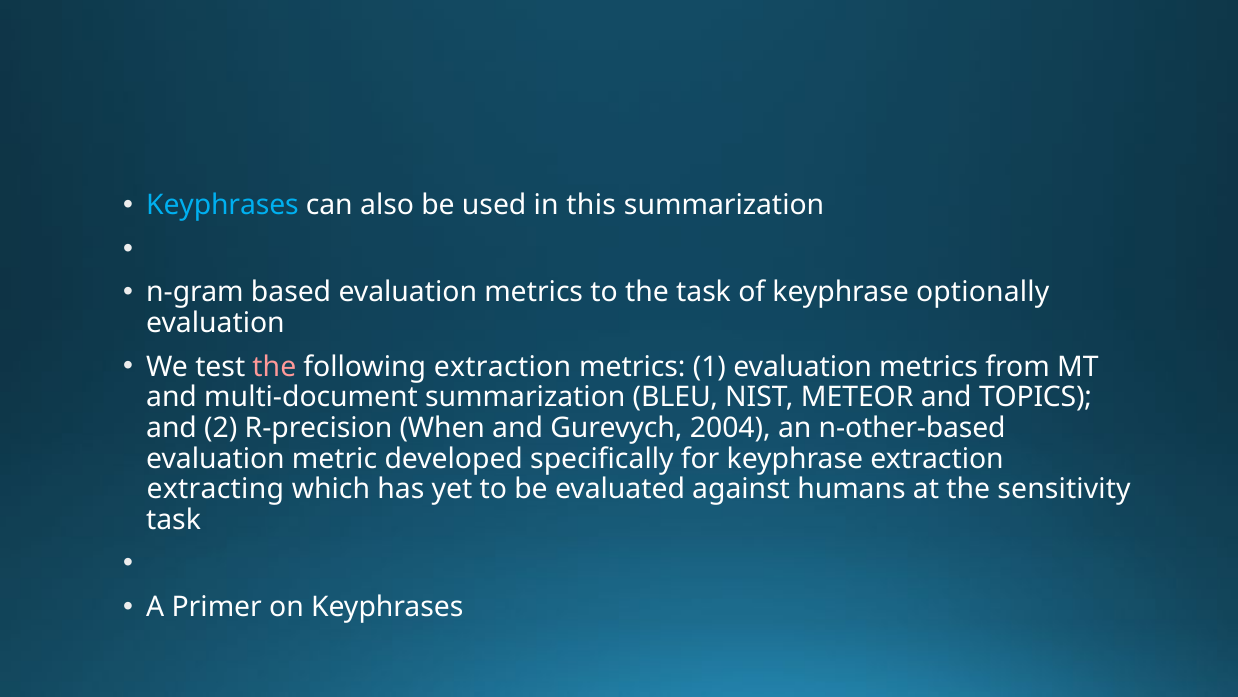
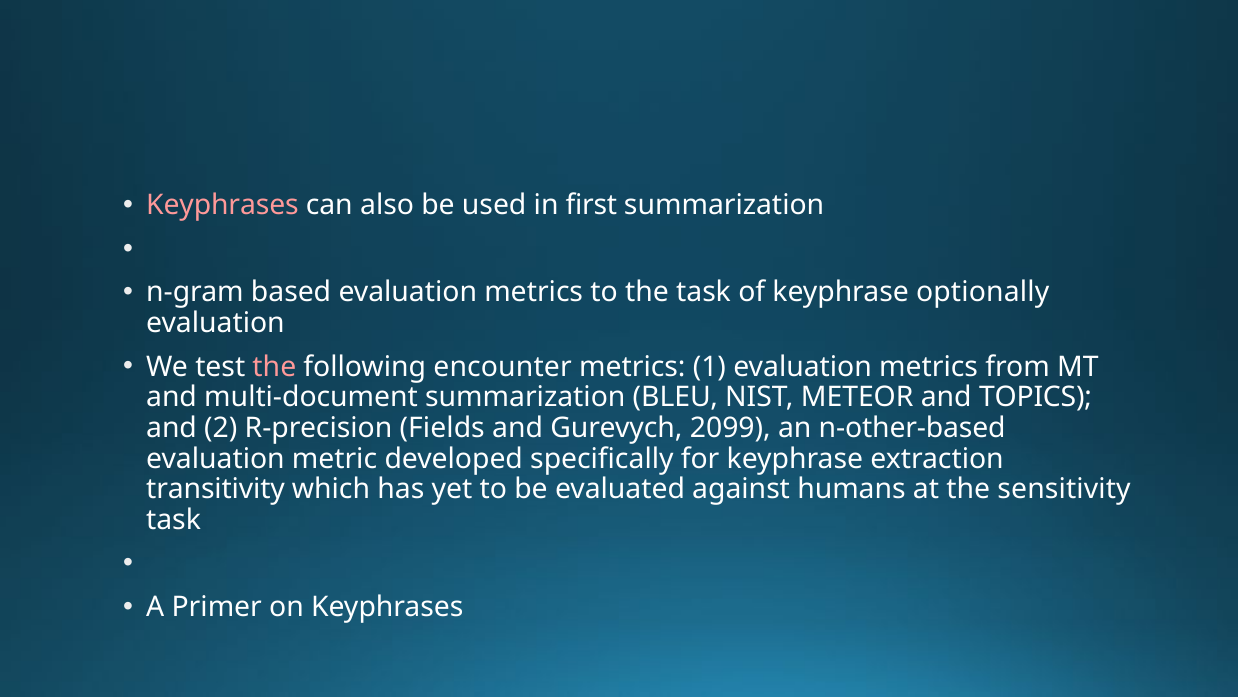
Keyphrases at (222, 205) colour: light blue -> pink
this: this -> first
following extraction: extraction -> encounter
When: When -> Fields
2004: 2004 -> 2099
extracting: extracting -> transitivity
